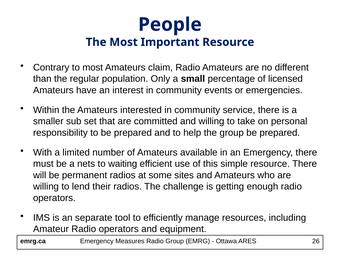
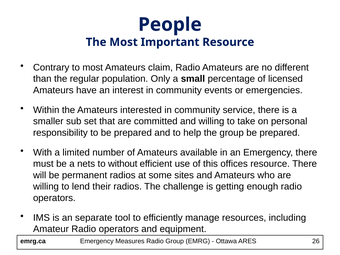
waiting: waiting -> without
simple: simple -> offices
